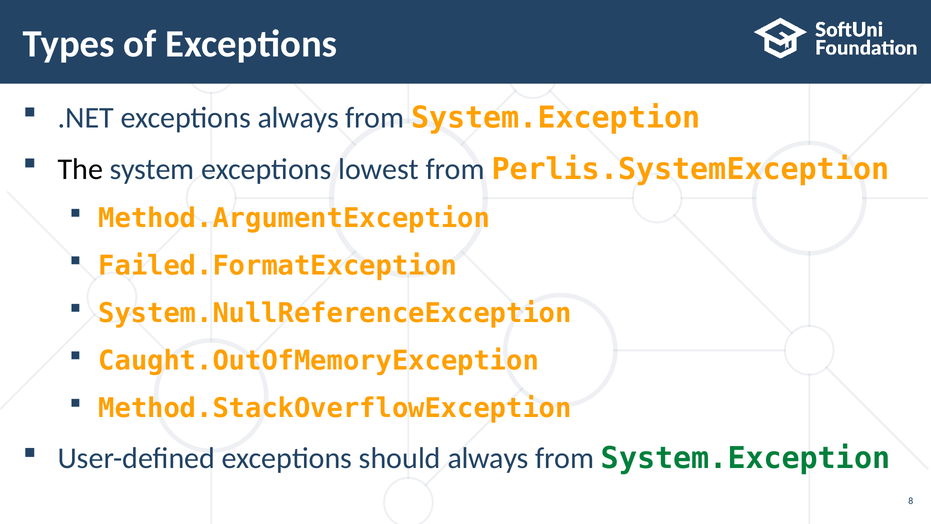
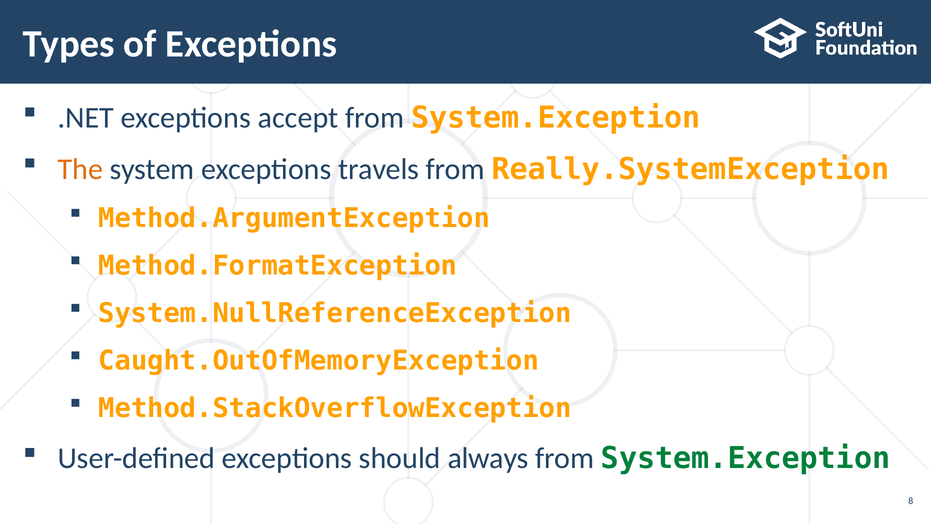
exceptions always: always -> accept
The colour: black -> orange
lowest: lowest -> travels
Perlis.SystemException: Perlis.SystemException -> Really.SystemException
Failed.FormatException: Failed.FormatException -> Method.FormatException
